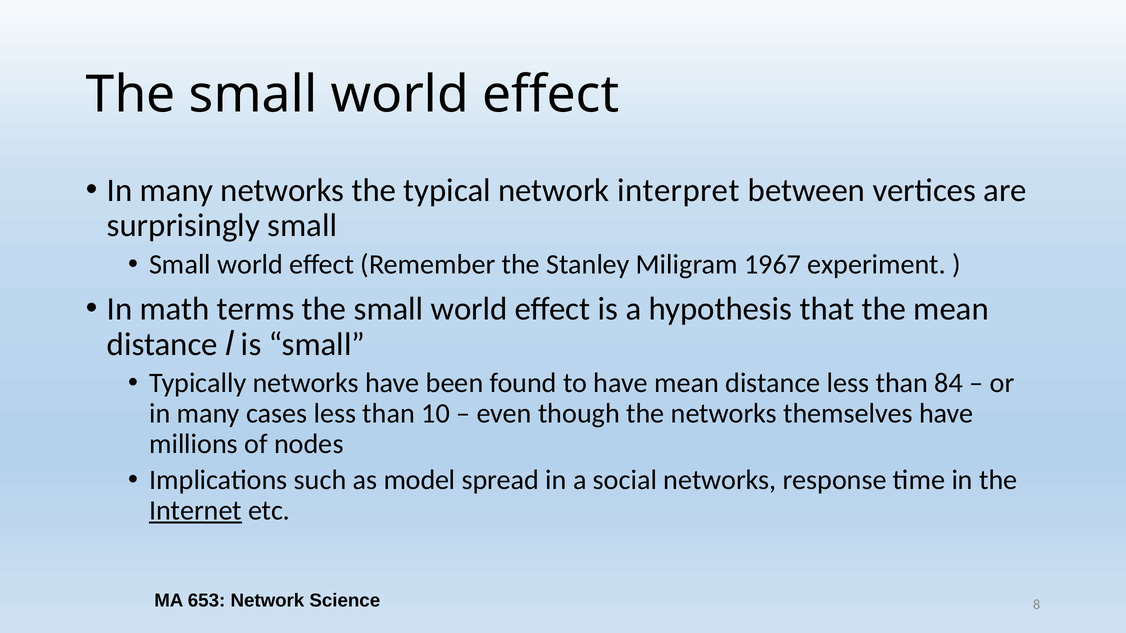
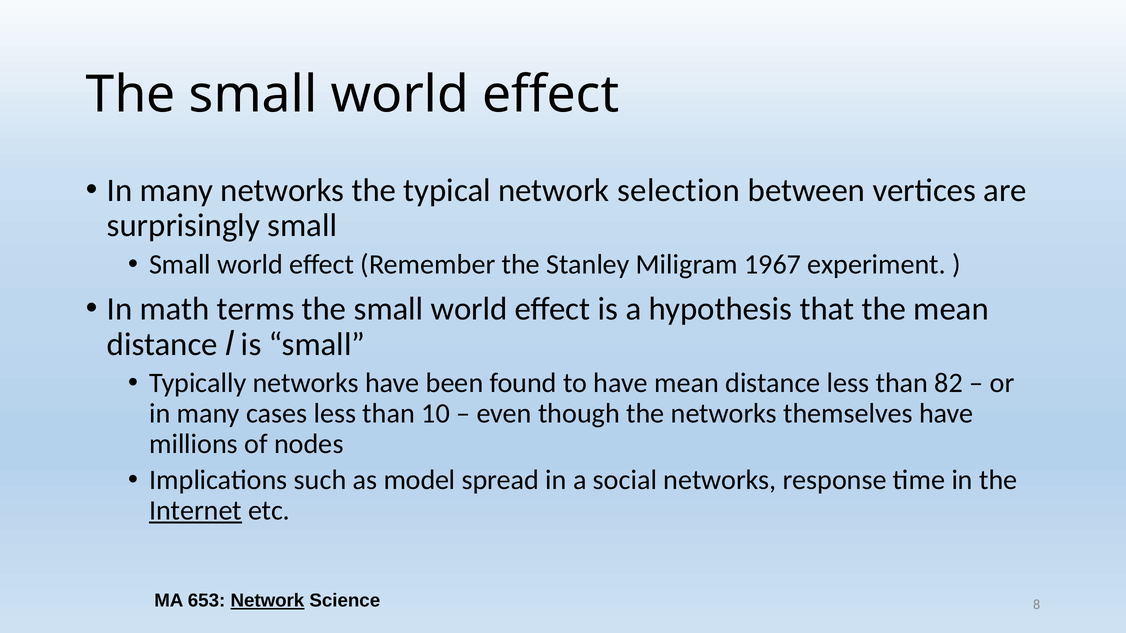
interpret: interpret -> selection
84: 84 -> 82
Network at (267, 601) underline: none -> present
